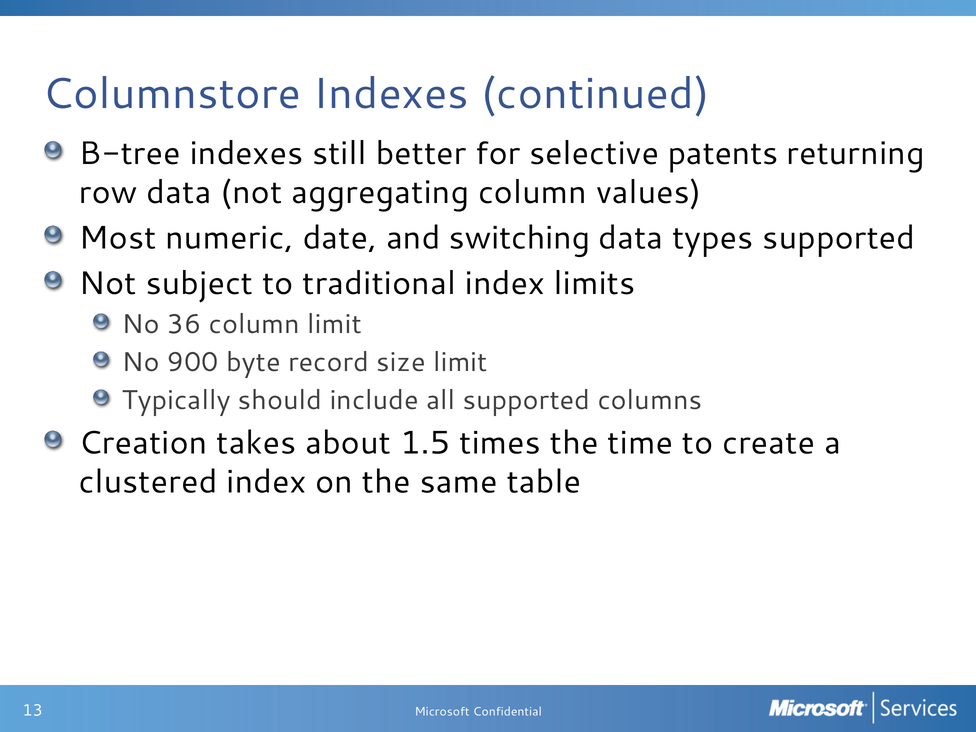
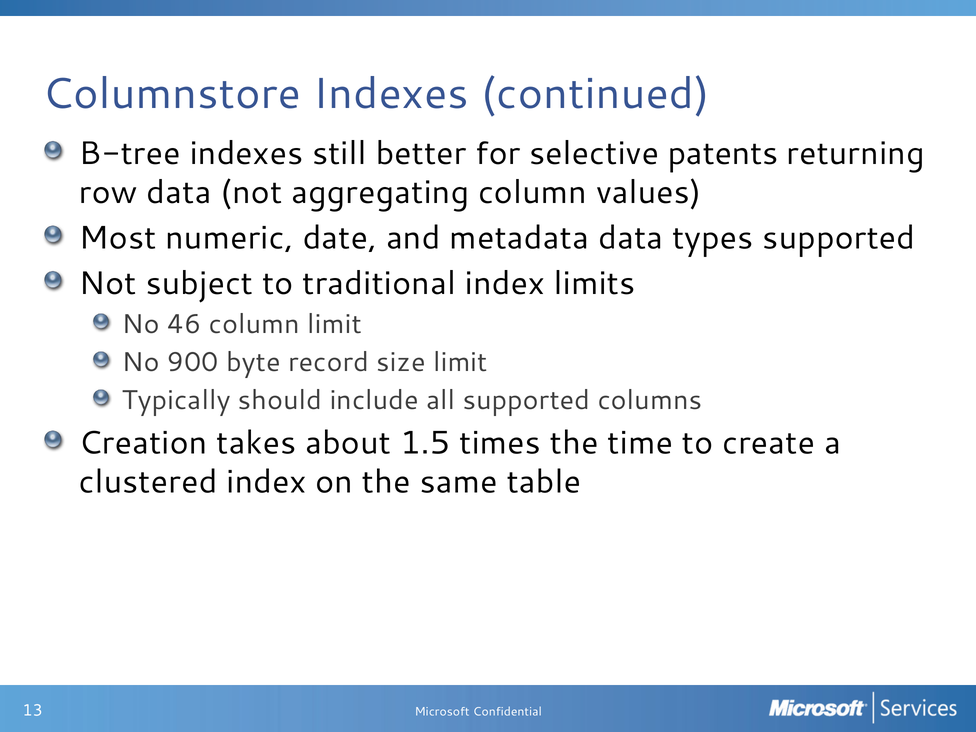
switching: switching -> metadata
36: 36 -> 46
